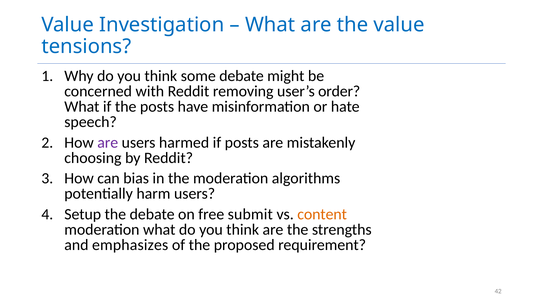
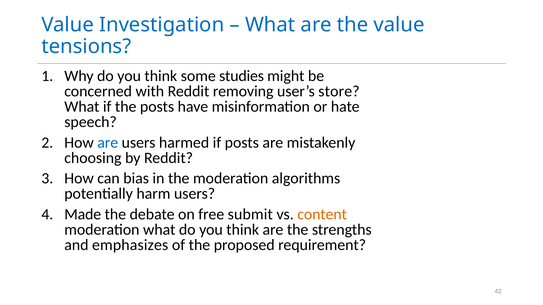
some debate: debate -> studies
order: order -> store
are at (108, 143) colour: purple -> blue
Setup: Setup -> Made
